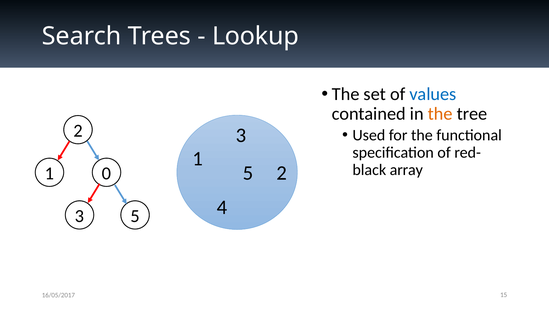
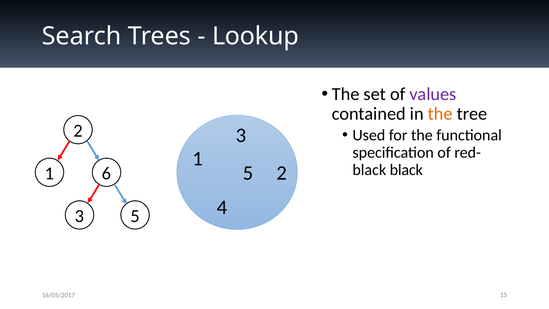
values colour: blue -> purple
array at (406, 170): array -> black
0: 0 -> 6
